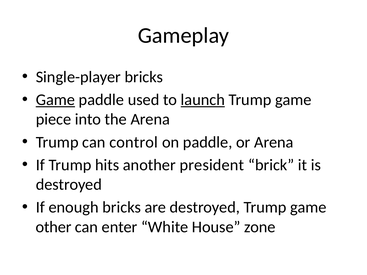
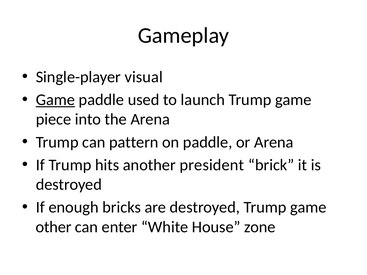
Single-player bricks: bricks -> visual
launch underline: present -> none
control: control -> pattern
